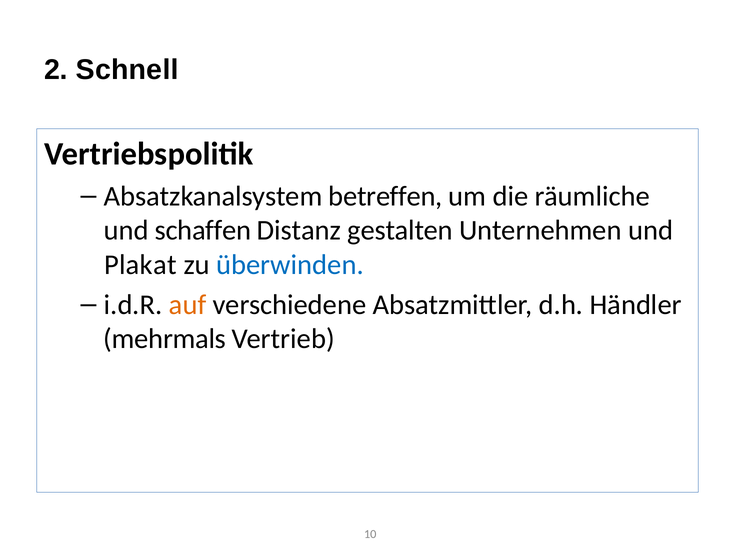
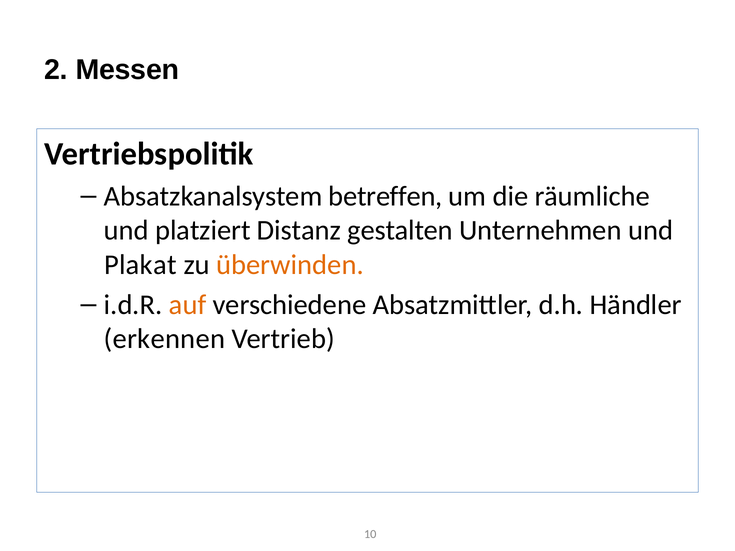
Schnell: Schnell -> Messen
schaffen: schaffen -> platziert
überwinden colour: blue -> orange
mehrmals: mehrmals -> erkennen
